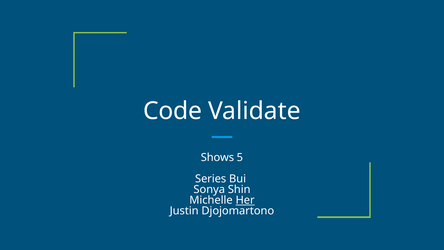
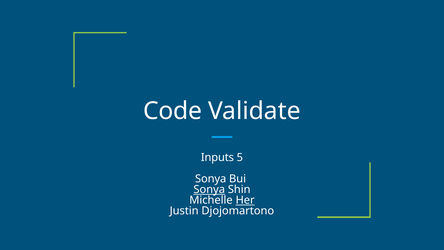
Shows: Shows -> Inputs
Series at (211, 179): Series -> Sonya
Sonya at (209, 189) underline: none -> present
